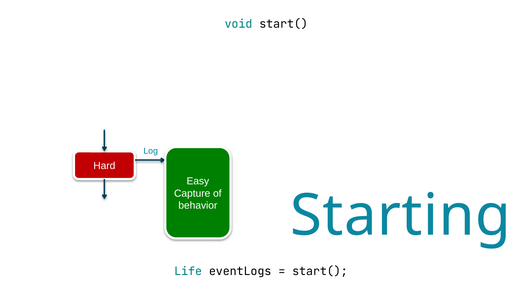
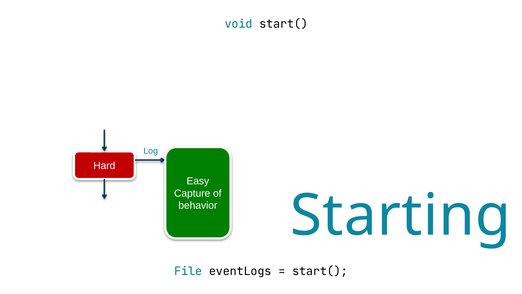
Life: Life -> File
